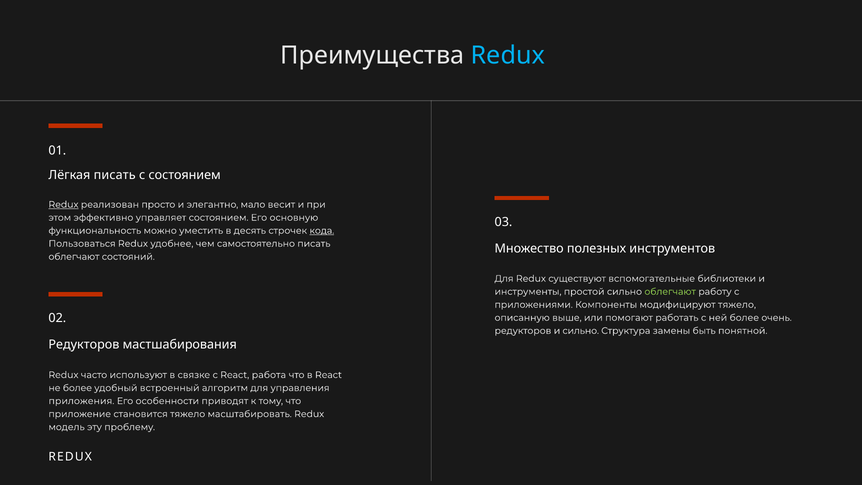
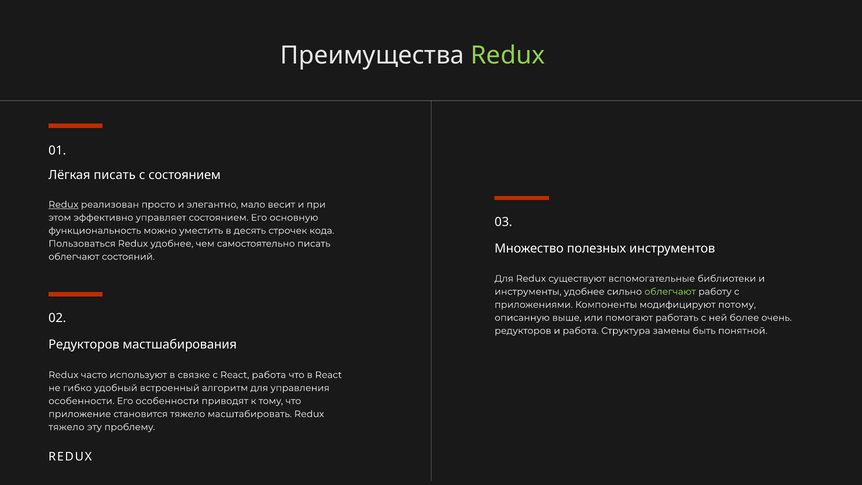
Redux at (508, 56) colour: light blue -> light green
кода underline: present -> none
инструменты простой: простой -> удобнее
модифицируют тяжело: тяжело -> потому
и сильно: сильно -> работа
не более: более -> гибко
приложения at (81, 401): приложения -> особенности
модель at (67, 427): модель -> тяжело
